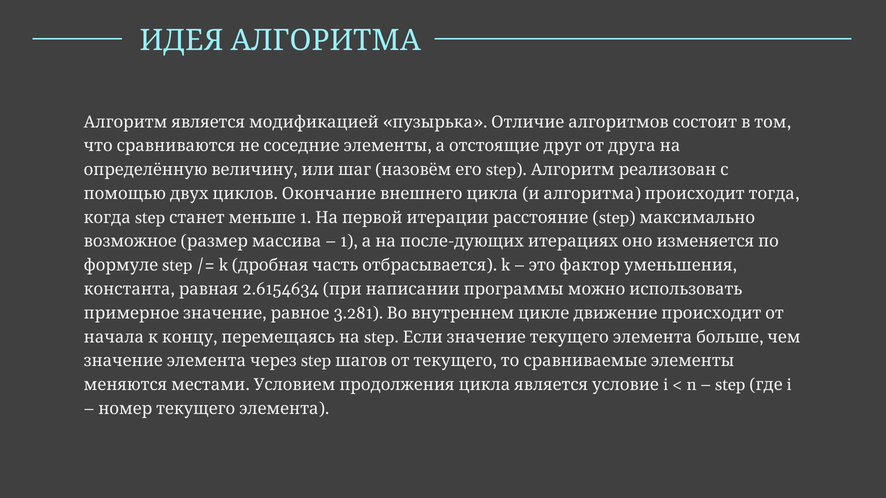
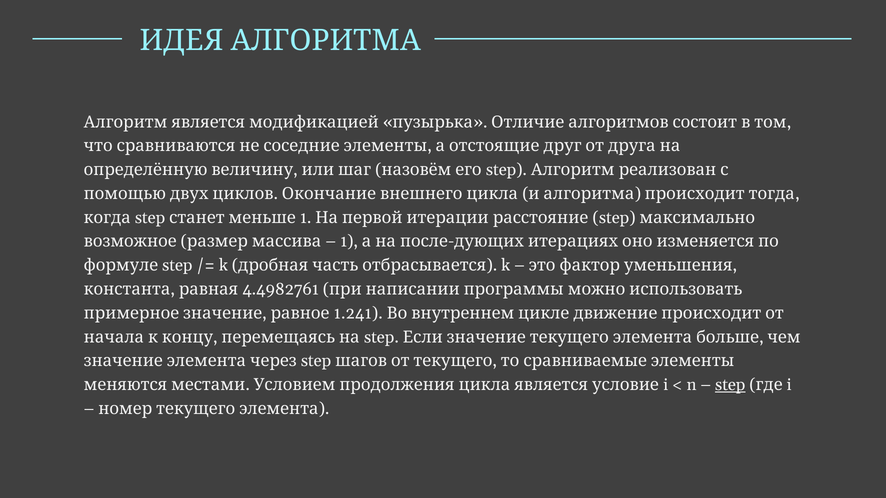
2.6154634: 2.6154634 -> 4.4982761
3.281: 3.281 -> 1.241
step at (730, 385) underline: none -> present
